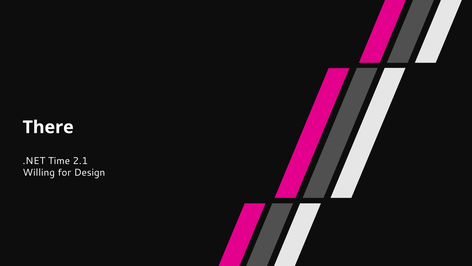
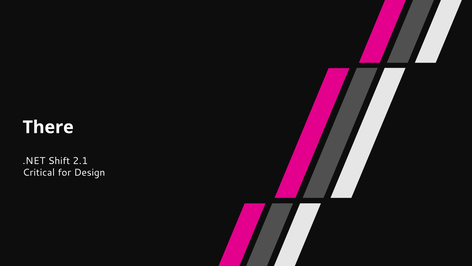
Time: Time -> Shift
Willing: Willing -> Critical
